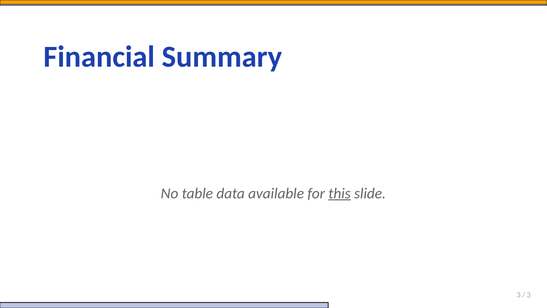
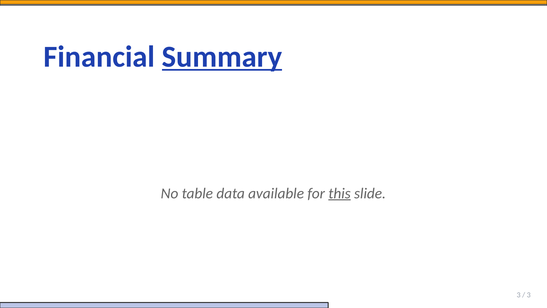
Summary underline: none -> present
